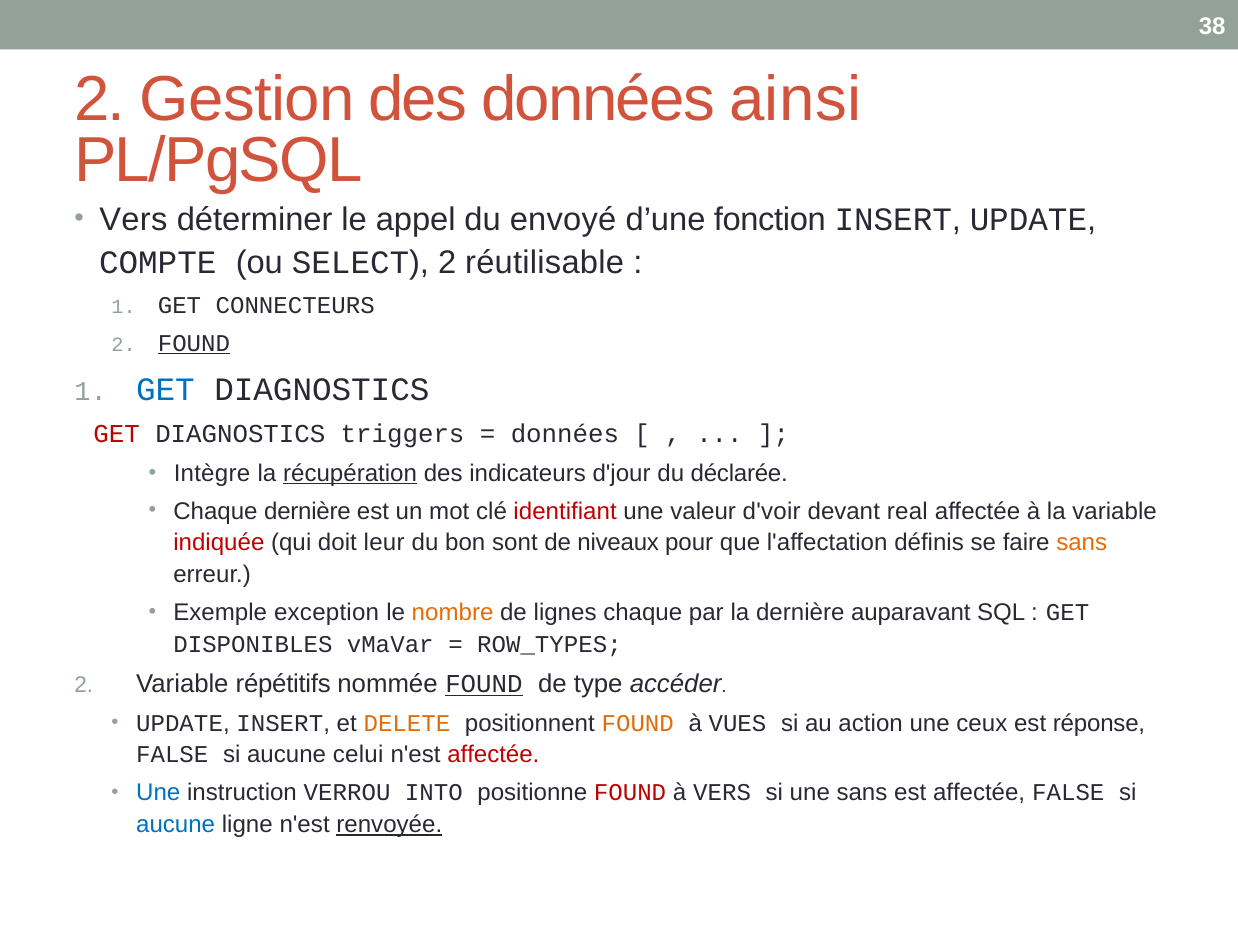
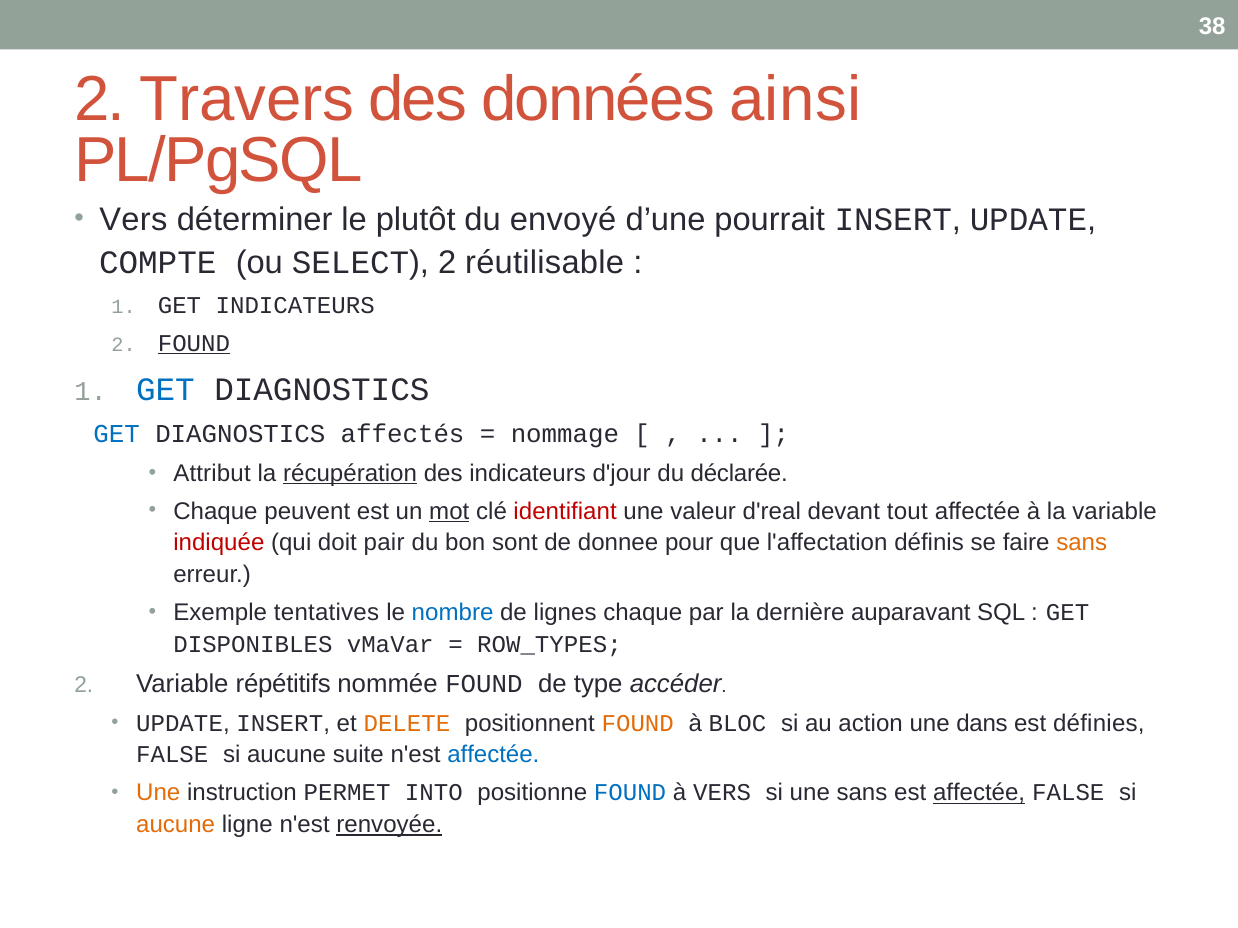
Gestion: Gestion -> Travers
appel: appel -> plutôt
fonction: fonction -> pourrait
GET CONNECTEURS: CONNECTEURS -> INDICATEURS
GET at (117, 435) colour: red -> blue
triggers: triggers -> affectés
données at (565, 435): données -> nommage
Intègre: Intègre -> Attribut
Chaque dernière: dernière -> peuvent
mot underline: none -> present
d'voir: d'voir -> d'real
real: real -> tout
leur: leur -> pair
niveaux: niveaux -> donnee
exception: exception -> tentatives
nombre colour: orange -> blue
FOUND at (484, 685) underline: present -> none
VUES: VUES -> BLOC
ceux: ceux -> dans
réponse: réponse -> définies
celui: celui -> suite
affectée at (493, 755) colour: red -> blue
Une at (158, 793) colour: blue -> orange
VERROU: VERROU -> PERMET
FOUND at (630, 793) colour: red -> blue
affectée at (979, 793) underline: none -> present
aucune at (176, 825) colour: blue -> orange
